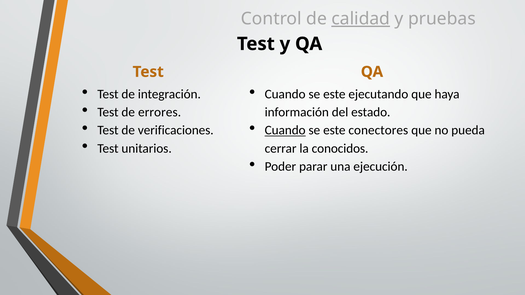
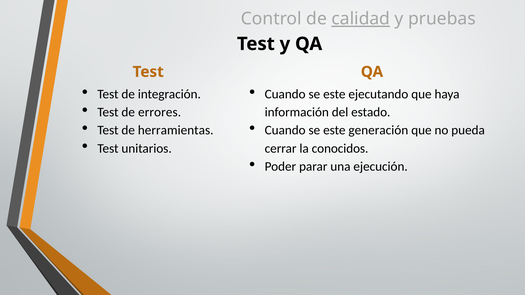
verificaciones: verificaciones -> herramientas
Cuando at (285, 130) underline: present -> none
conectores: conectores -> generación
